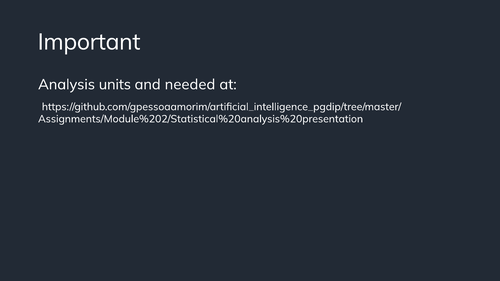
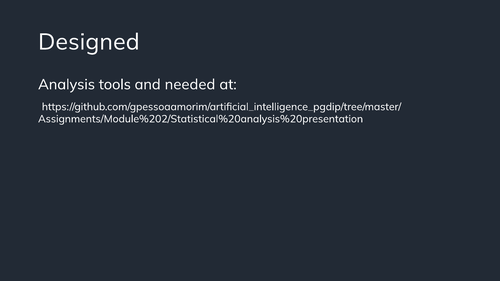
Important: Important -> Designed
units: units -> tools
